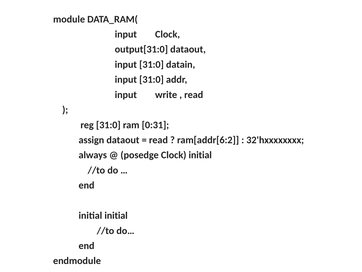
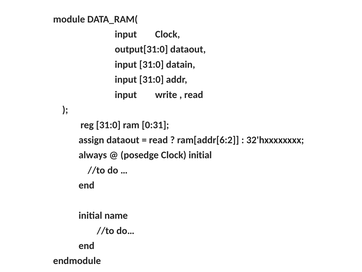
initial initial: initial -> name
